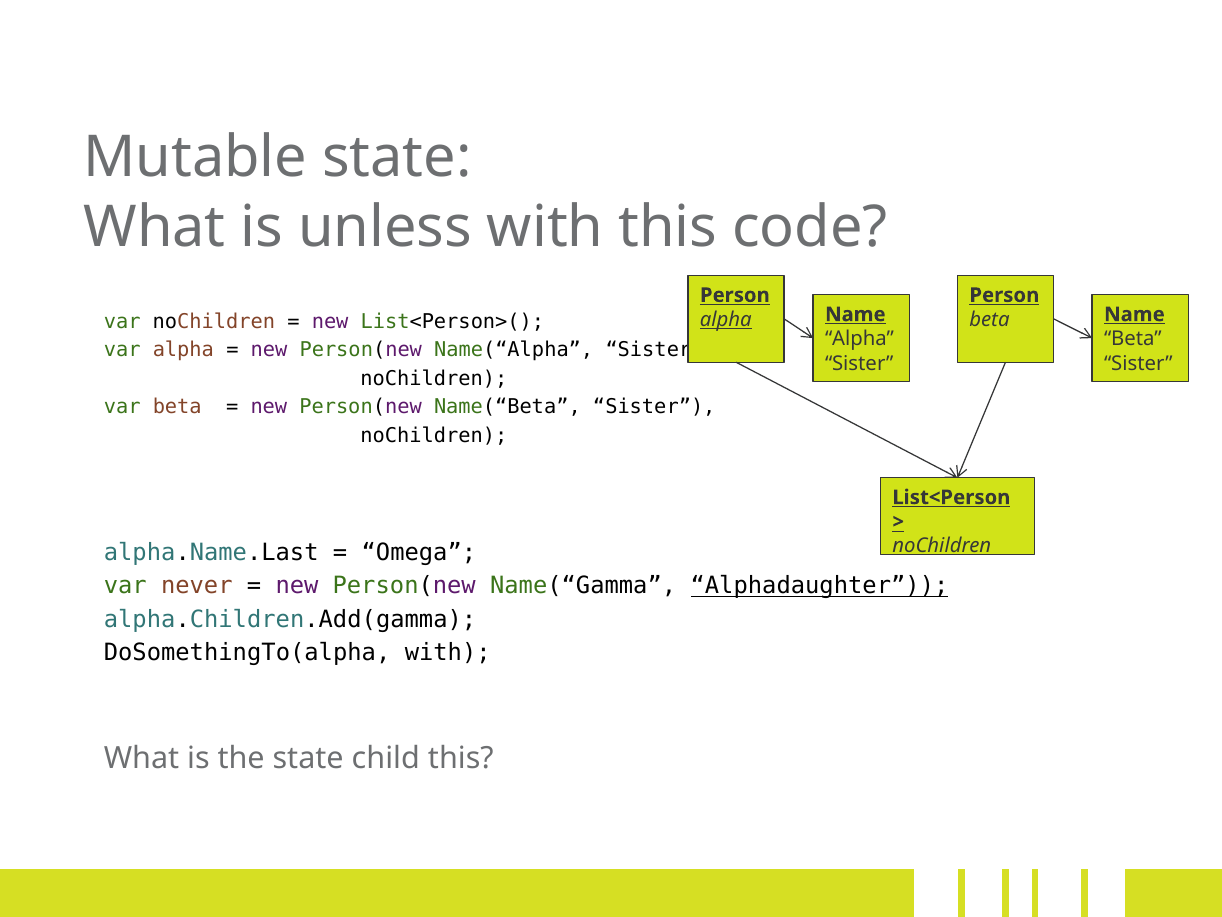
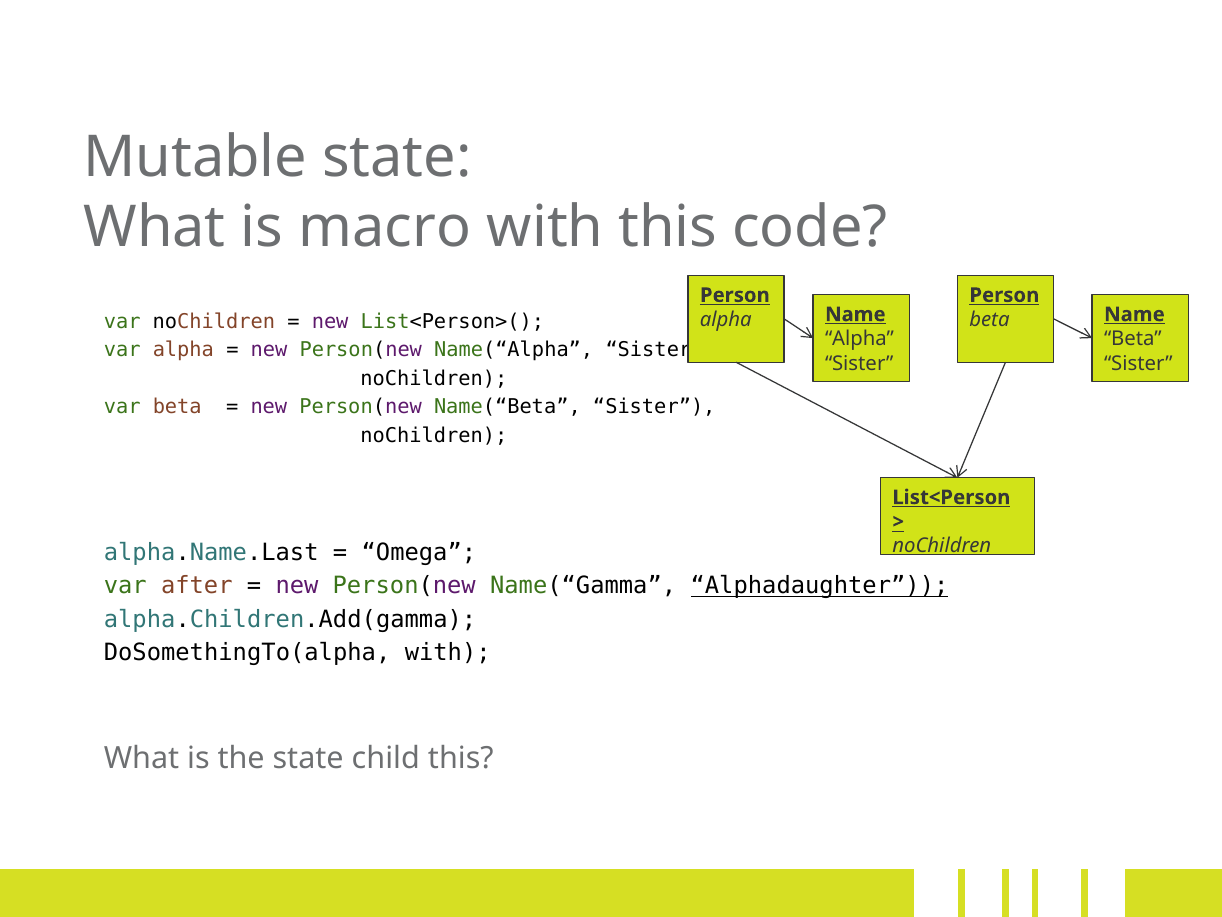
unless: unless -> macro
alpha at (726, 319) underline: present -> none
never: never -> after
